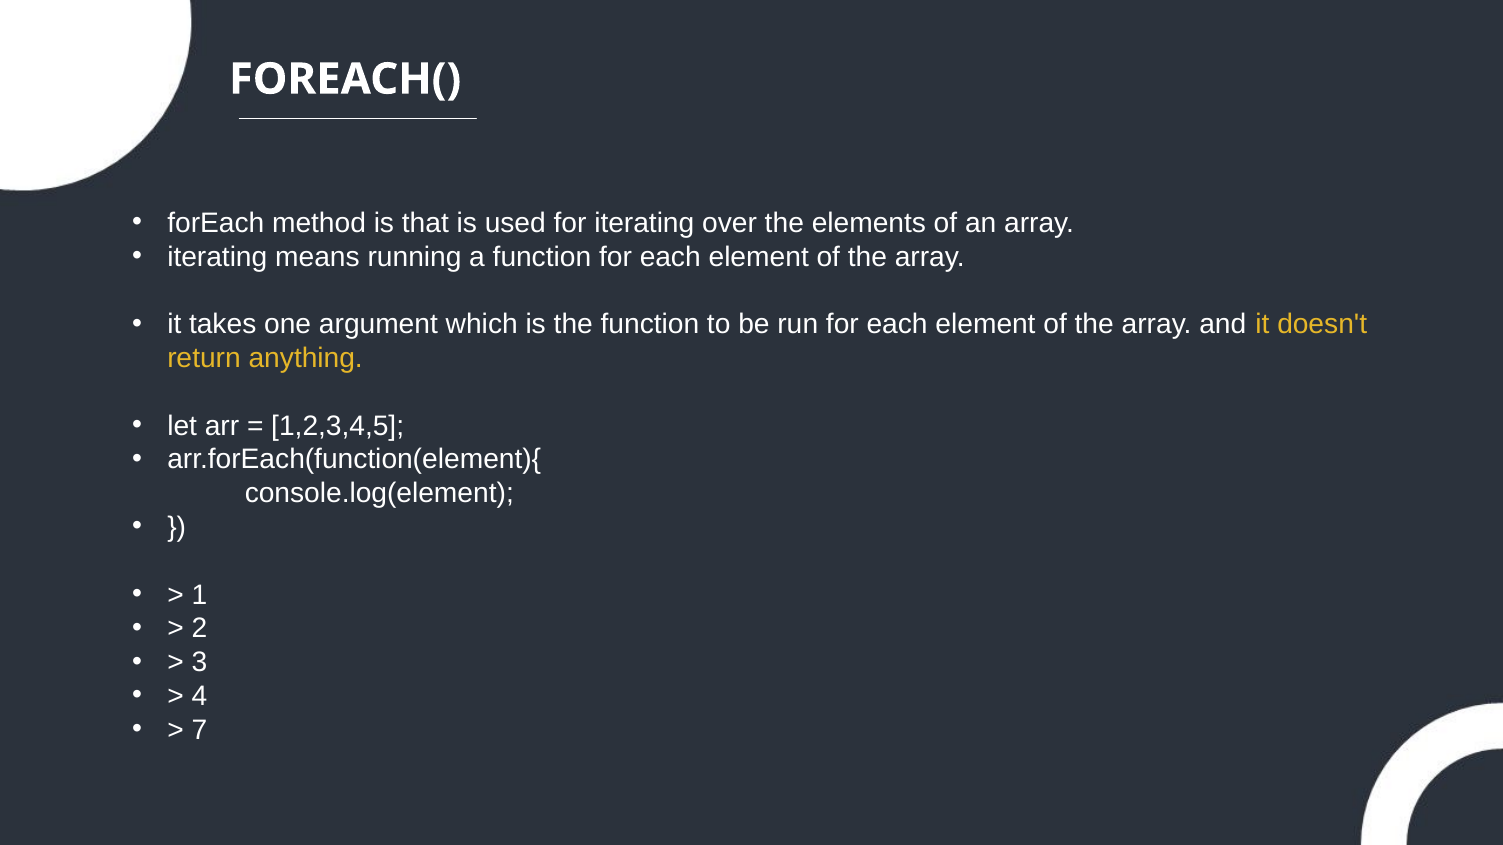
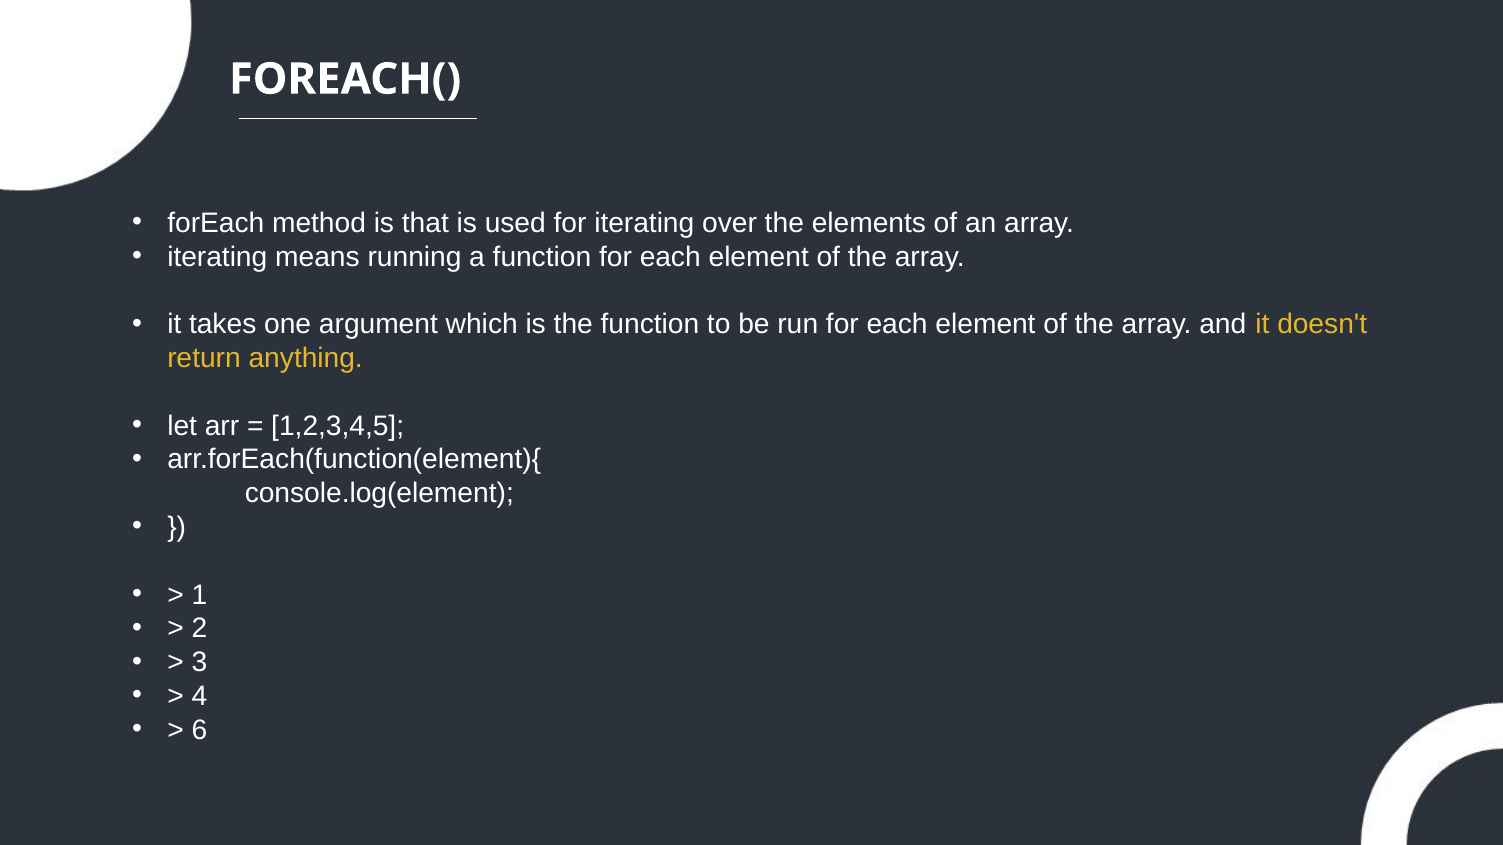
7: 7 -> 6
